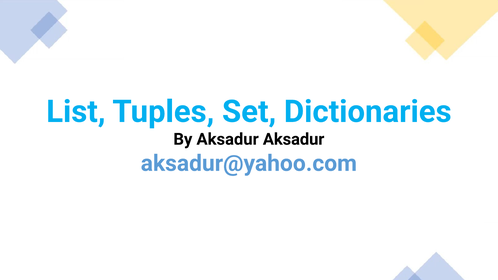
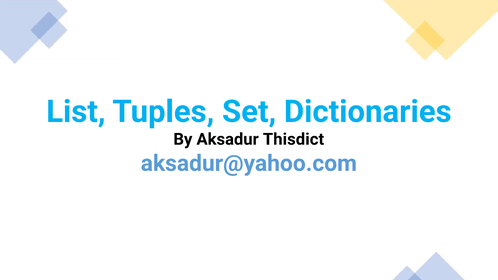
Aksadur Aksadur: Aksadur -> Thisdict
